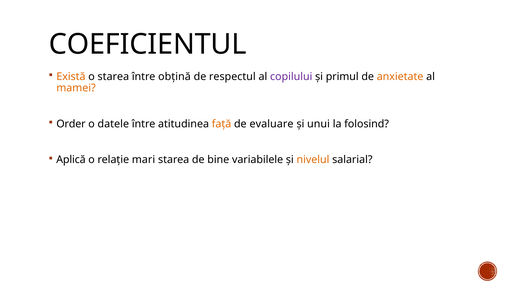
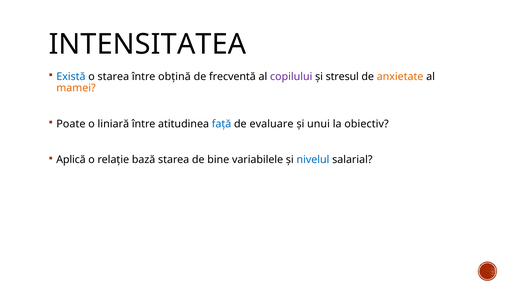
COEFICIENTUL: COEFICIENTUL -> INTENSITATEA
Există colour: orange -> blue
respectul: respectul -> frecventă
primul: primul -> stresul
Order: Order -> Poate
datele: datele -> liniară
față colour: orange -> blue
folosind: folosind -> obiectiv
mari: mari -> bază
nivelul colour: orange -> blue
